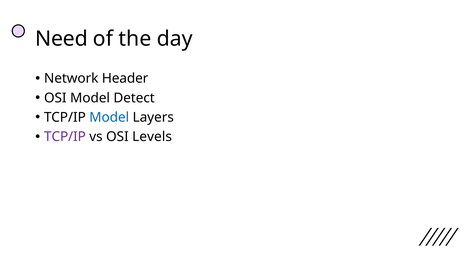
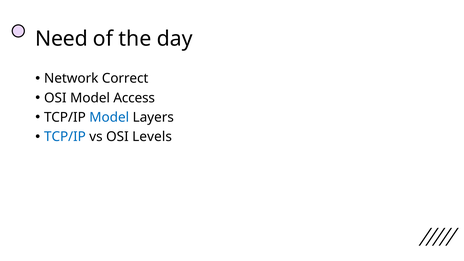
Header: Header -> Correct
Detect: Detect -> Access
TCP/IP at (65, 137) colour: purple -> blue
